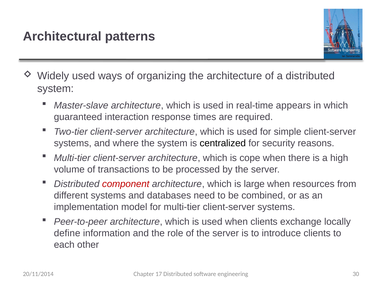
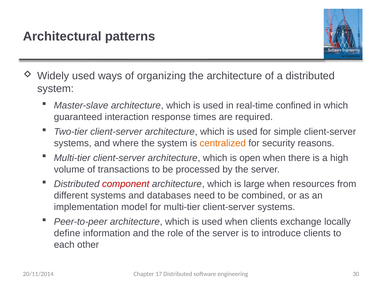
appears: appears -> confined
centralized colour: black -> orange
cope: cope -> open
